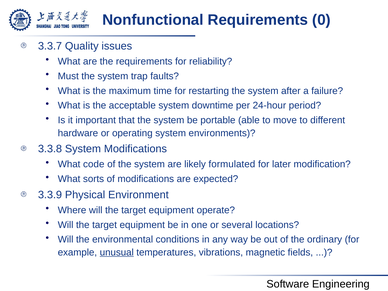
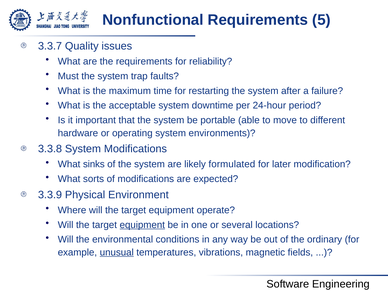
0: 0 -> 5
code: code -> sinks
equipment at (142, 225) underline: none -> present
